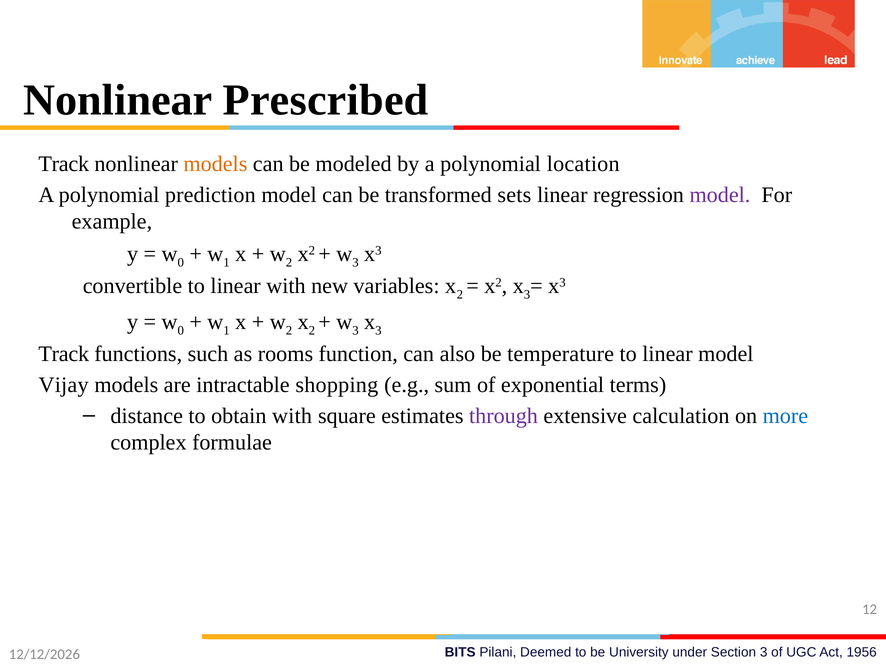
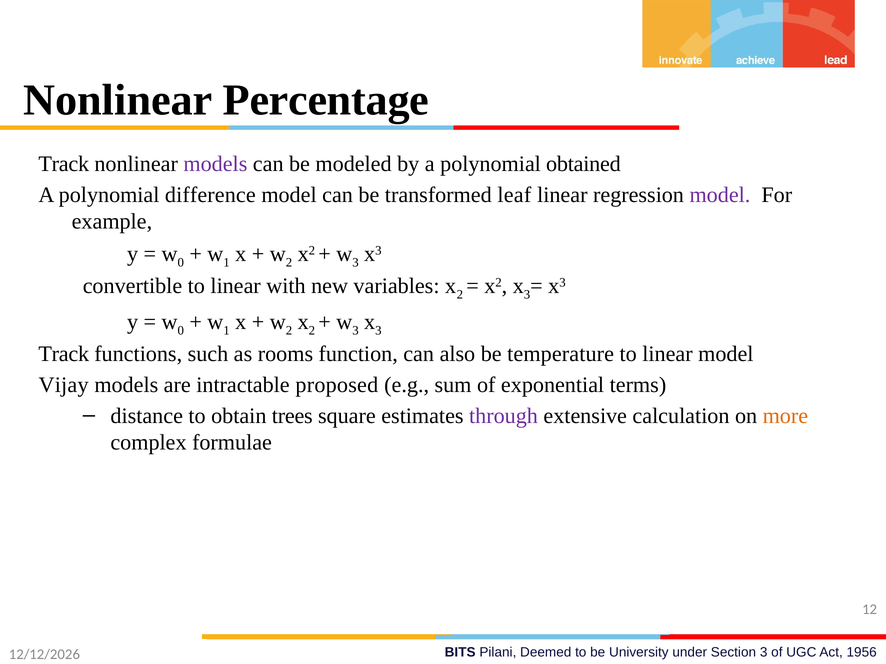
Prescribed: Prescribed -> Percentage
models at (215, 164) colour: orange -> purple
location: location -> obtained
prediction: prediction -> difference
sets: sets -> leaf
shopping: shopping -> proposed
obtain with: with -> trees
more colour: blue -> orange
